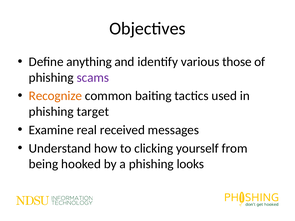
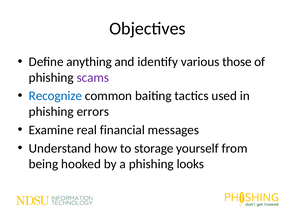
Recognize colour: orange -> blue
target: target -> errors
received: received -> financial
clicking: clicking -> storage
